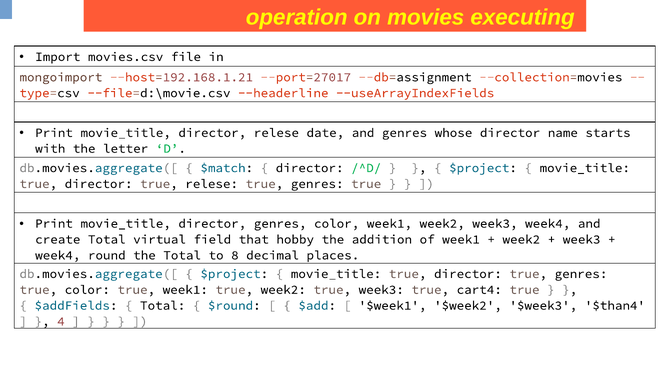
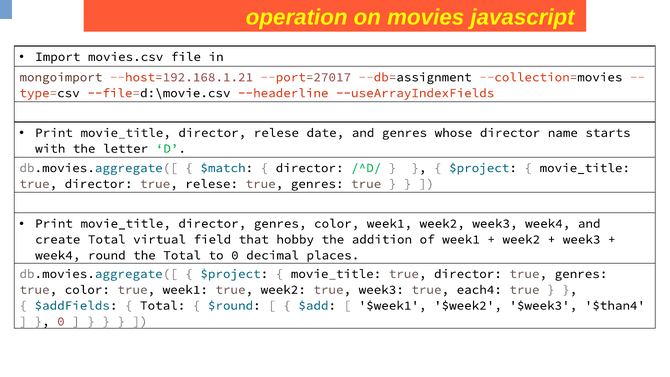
executing: executing -> javascript
to 8: 8 -> 0
cart4: cart4 -> each4
4 at (61, 321): 4 -> 0
